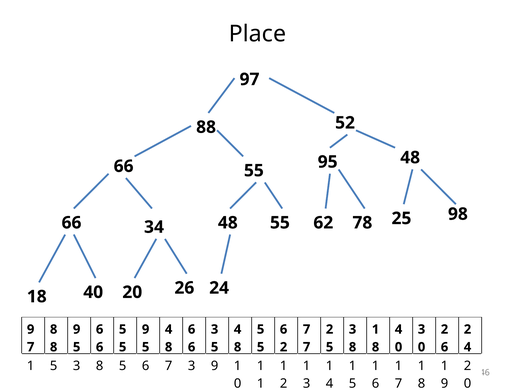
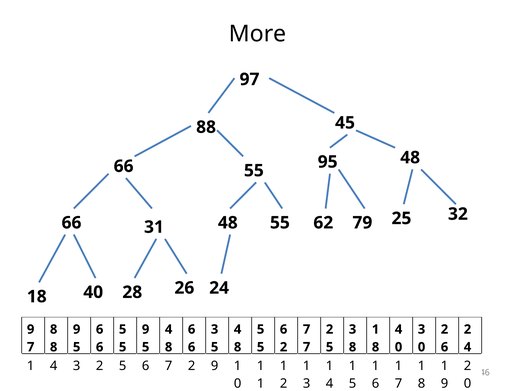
Place: Place -> More
52: 52 -> 45
98: 98 -> 32
34: 34 -> 31
78: 78 -> 79
20: 20 -> 28
5 at (54, 366): 5 -> 4
8 at (100, 366): 8 -> 2
6 7 3: 3 -> 2
